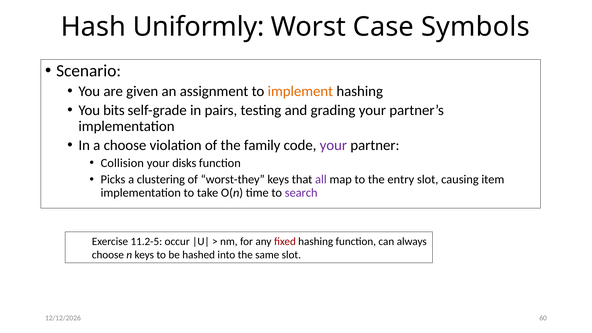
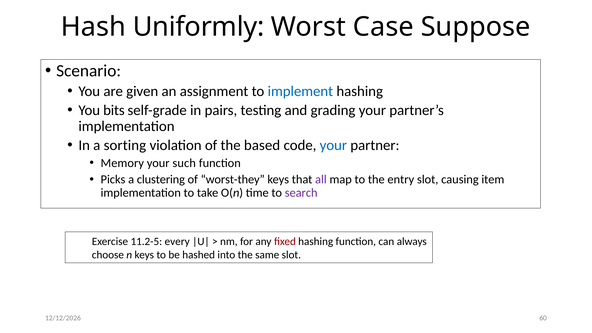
Symbols: Symbols -> Suppose
implement colour: orange -> blue
a choose: choose -> sorting
family: family -> based
your at (333, 145) colour: purple -> blue
Collision: Collision -> Memory
disks: disks -> such
occur: occur -> every
